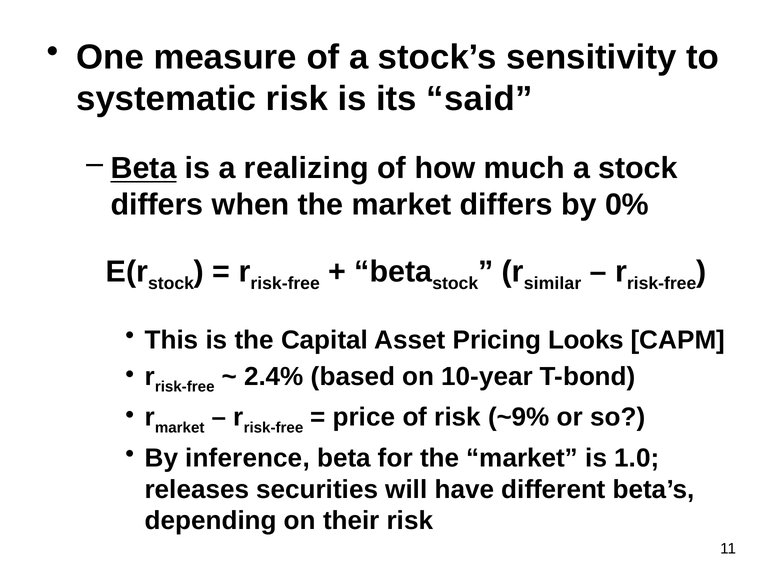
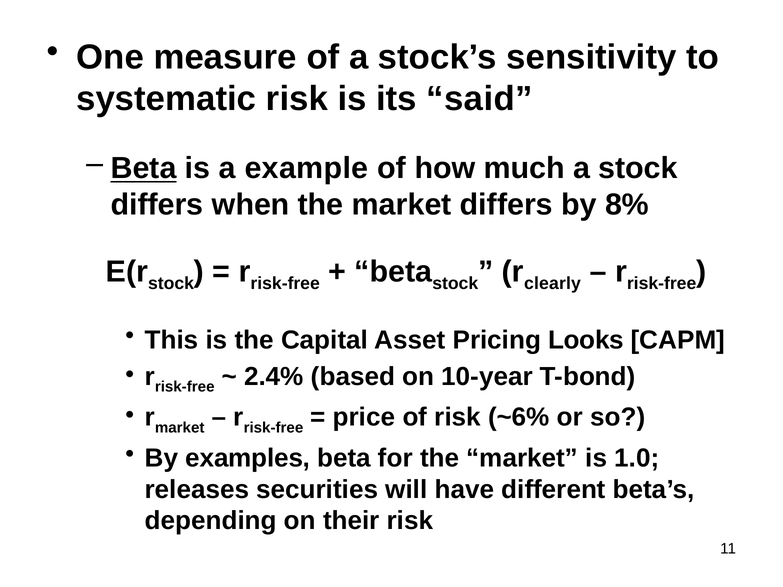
realizing: realizing -> example
0%: 0% -> 8%
similar: similar -> clearly
~9%: ~9% -> ~6%
inference: inference -> examples
